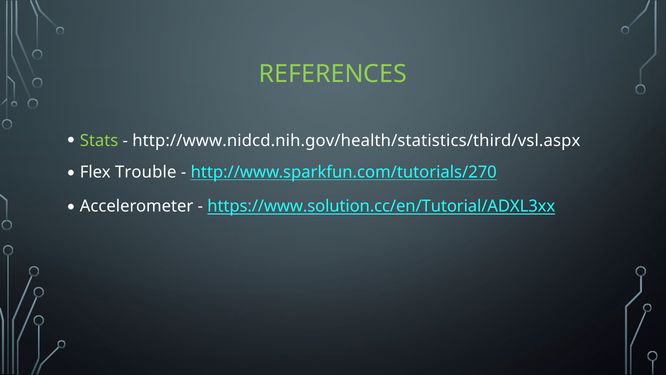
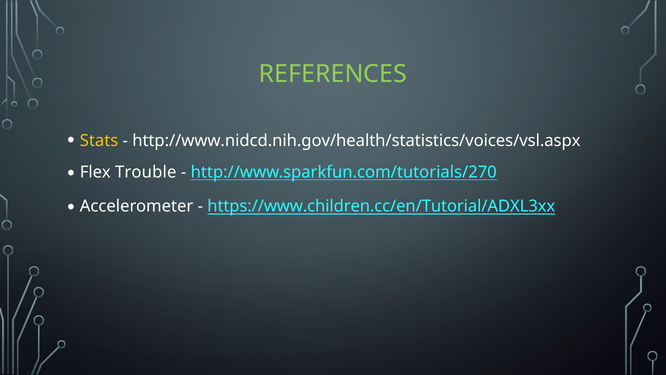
Stats colour: light green -> yellow
http://www.nidcd.nih.gov/health/statistics/third/vsl.aspx: http://www.nidcd.nih.gov/health/statistics/third/vsl.aspx -> http://www.nidcd.nih.gov/health/statistics/voices/vsl.aspx
https://www.solution.cc/en/Tutorial/ADXL3xx: https://www.solution.cc/en/Tutorial/ADXL3xx -> https://www.children.cc/en/Tutorial/ADXL3xx
